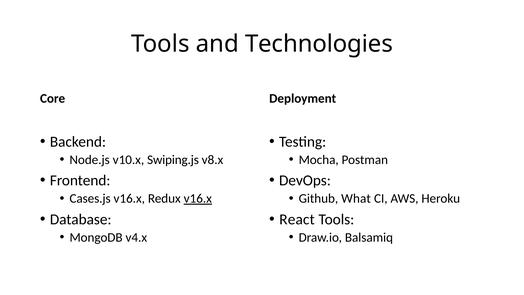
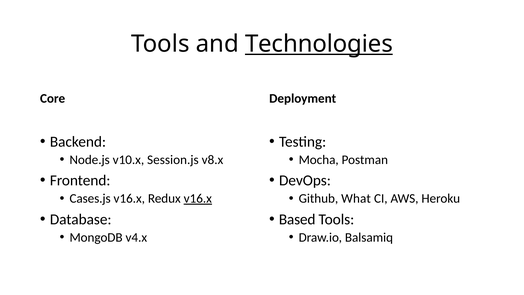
Technologies underline: none -> present
Swiping.js: Swiping.js -> Session.js
React: React -> Based
